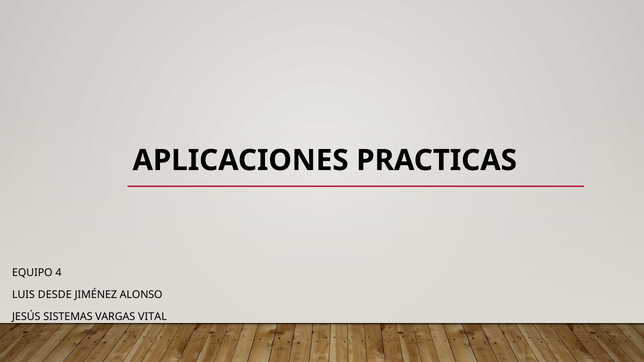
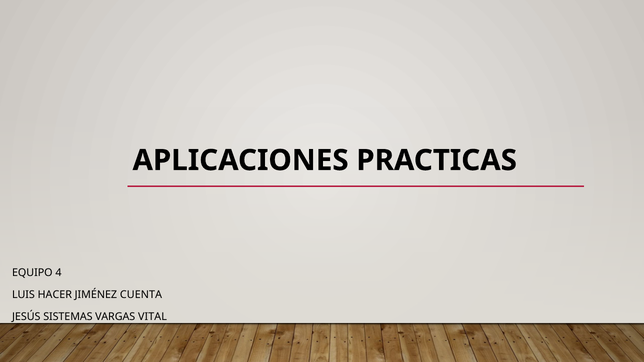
DESDE: DESDE -> HACER
ALONSO: ALONSO -> CUENTA
